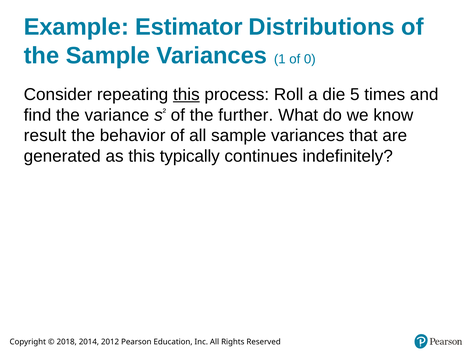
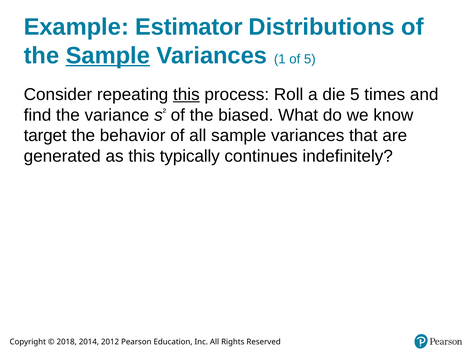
Sample at (108, 55) underline: none -> present
of 0: 0 -> 5
further: further -> biased
result: result -> target
